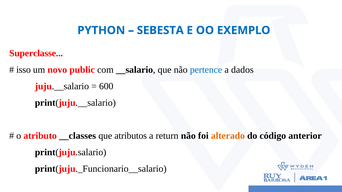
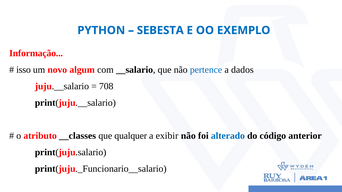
Superclasse: Superclasse -> Informação
public: public -> algum
600: 600 -> 708
atributos: atributos -> qualquer
return: return -> exibir
alterado colour: orange -> blue
